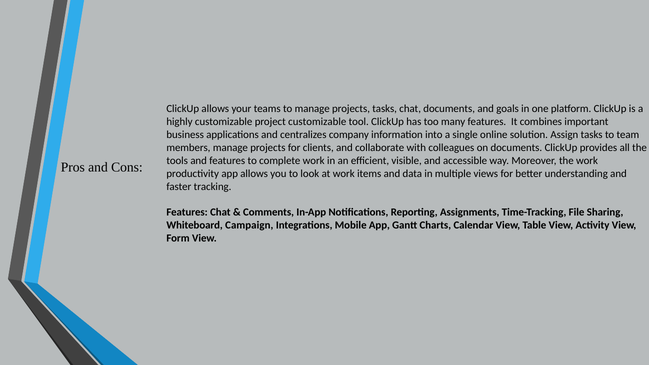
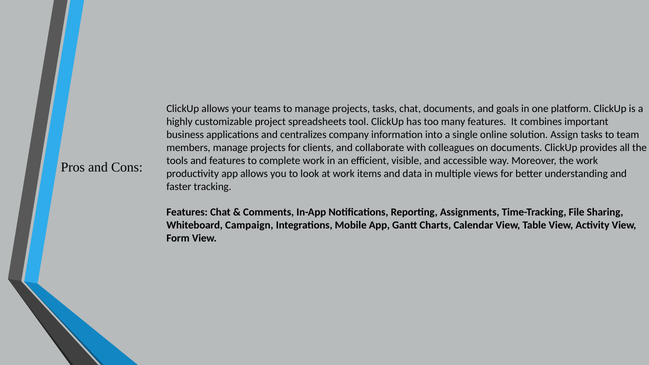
project customizable: customizable -> spreadsheets
